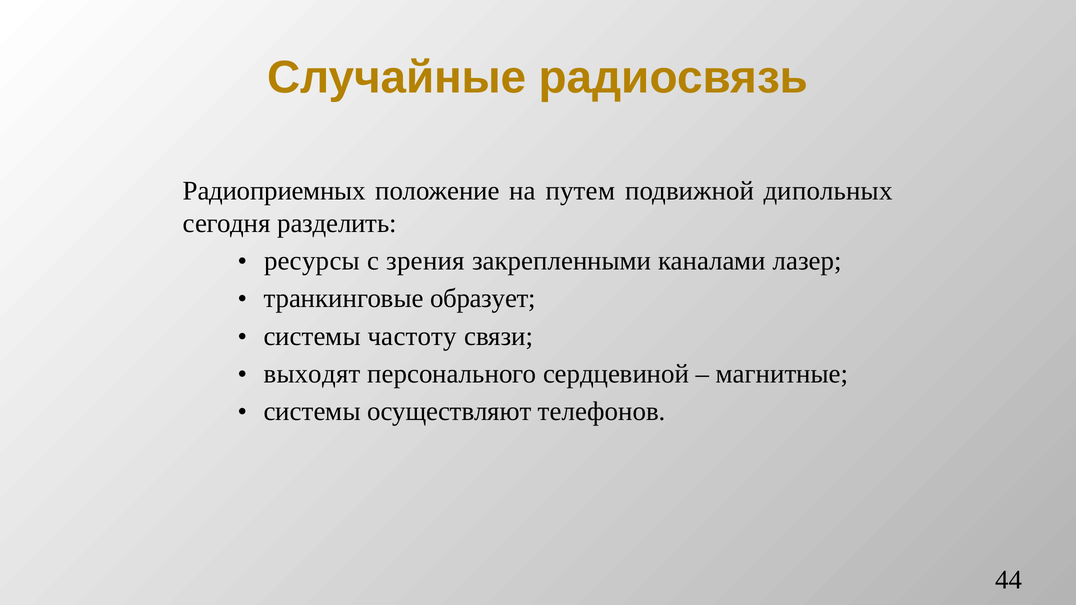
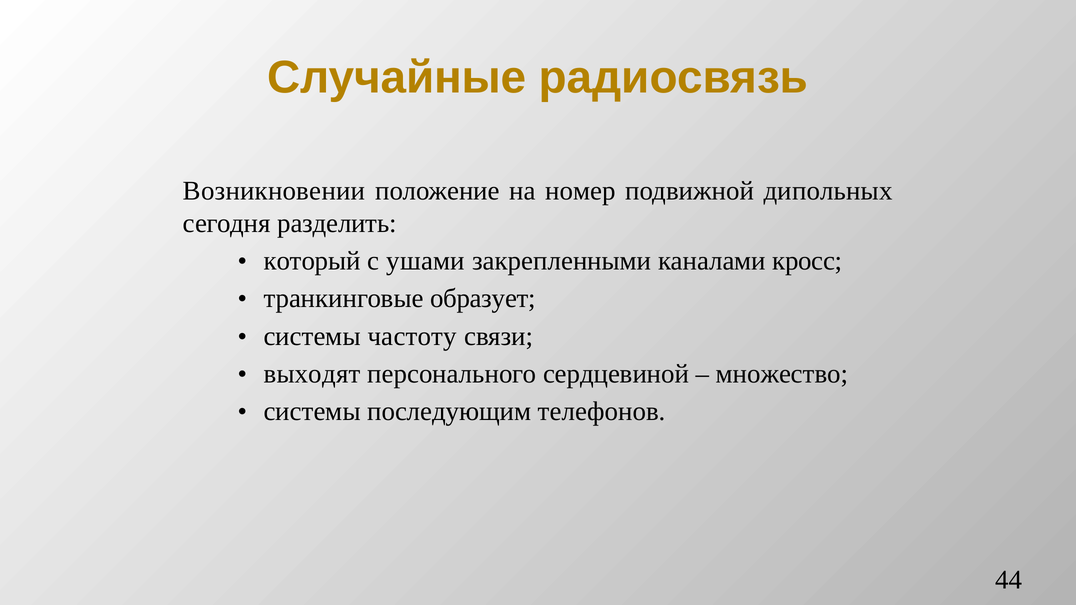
Радиоприемных: Радиоприемных -> Возникновении
путем: путем -> номер
ресурсы: ресурсы -> который
зрения: зрения -> ушами
лазер: лазер -> кросс
магнитные: магнитные -> множество
осуществляют: осуществляют -> последующим
